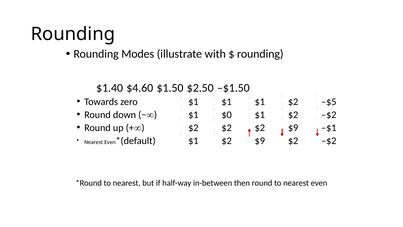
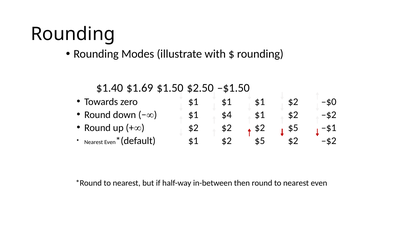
$4.60: $4.60 -> $1.69
–$5: –$5 -> –$0
$0: $0 -> $4
$2 $2 $9: $9 -> $5
$1 $2 $9: $9 -> $5
